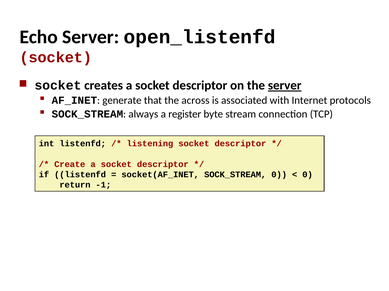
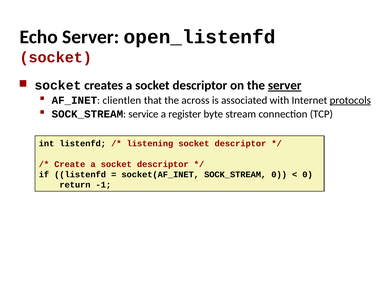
generate: generate -> clientlen
protocols underline: none -> present
always: always -> service
